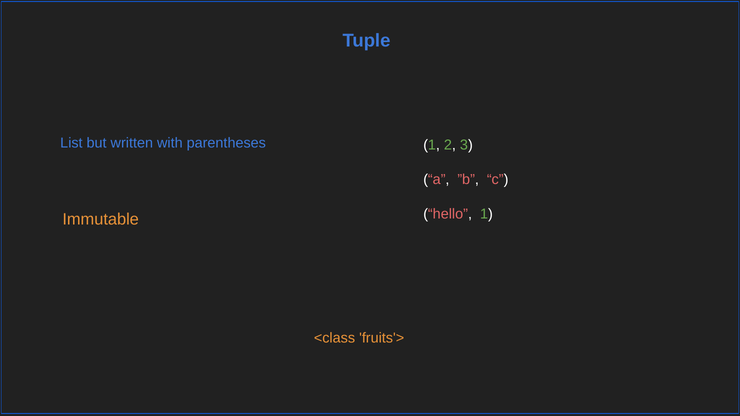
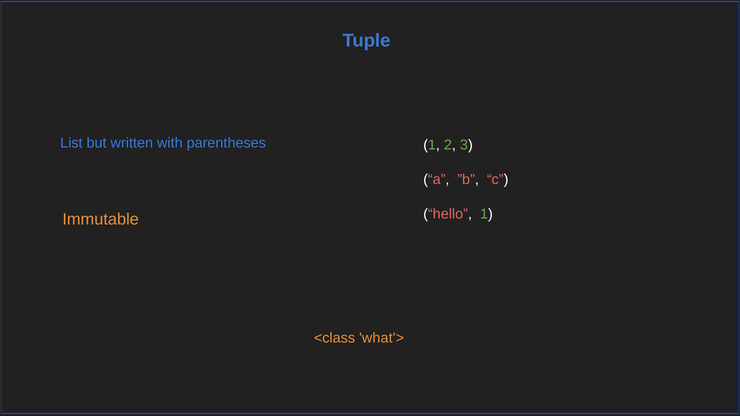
fruits'>: fruits'> -> what'>
